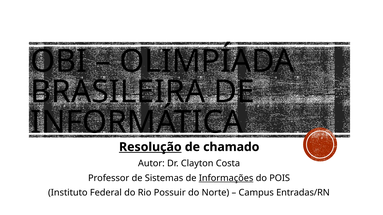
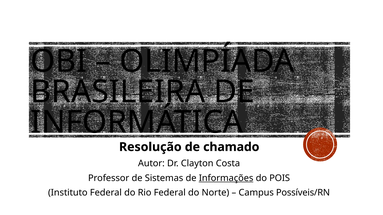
Resolução underline: present -> none
Rio Possuir: Possuir -> Federal
Entradas/RN: Entradas/RN -> Possíveis/RN
